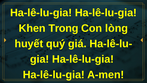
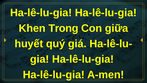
lòng: lòng -> giữa
